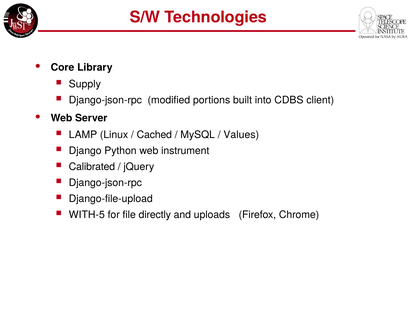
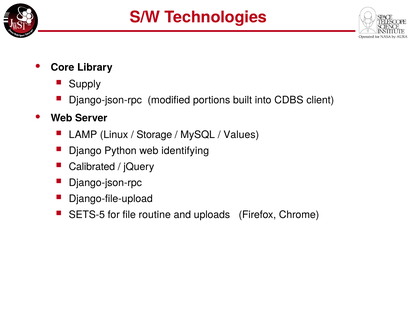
Cached: Cached -> Storage
instrument: instrument -> identifying
WITH-5: WITH-5 -> SETS-5
directly: directly -> routine
